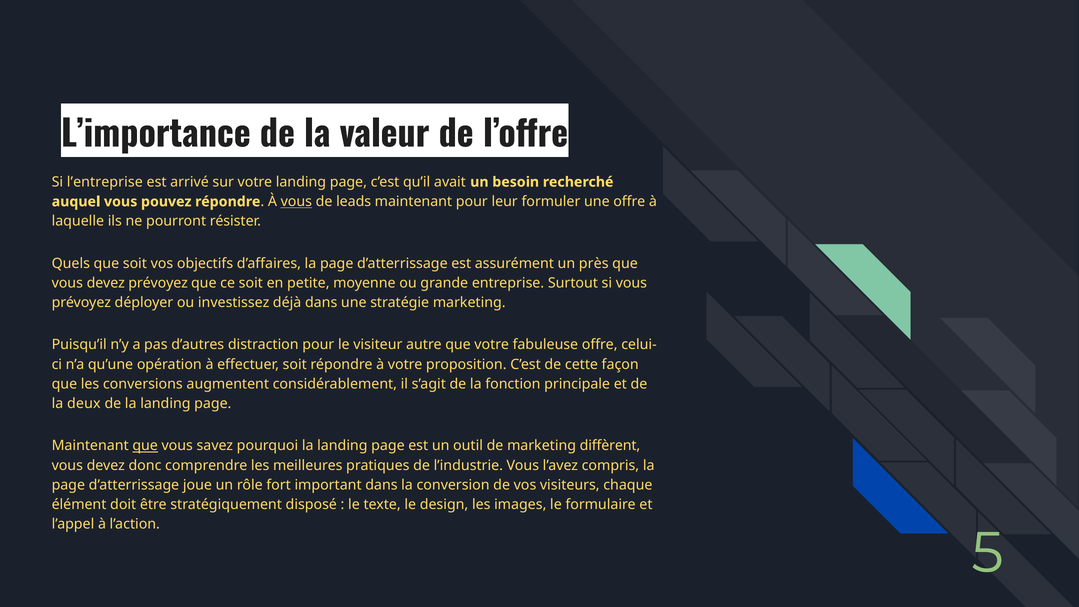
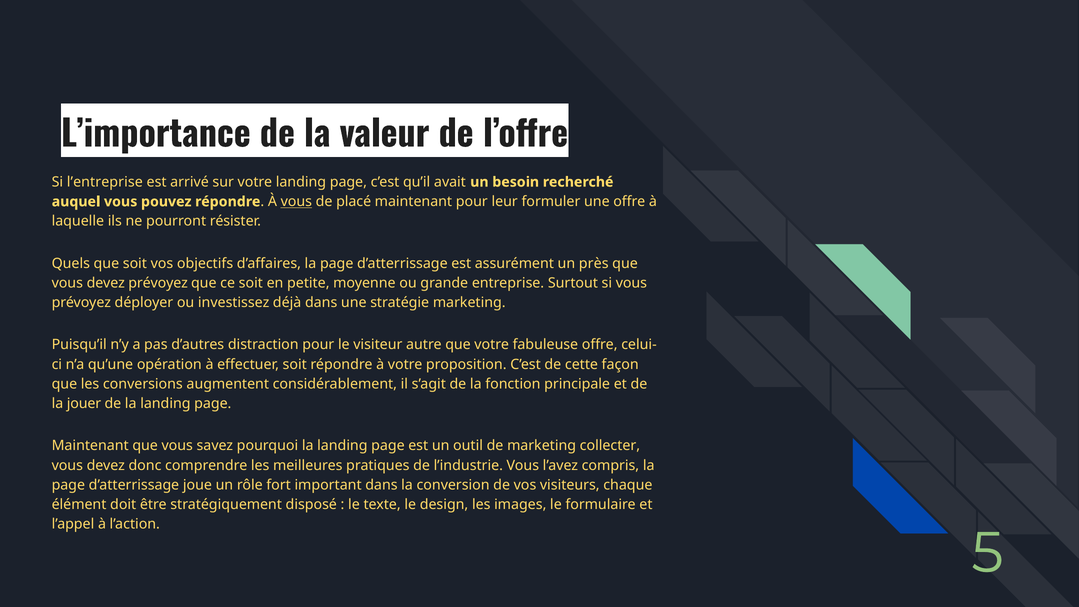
leads: leads -> placé
deux: deux -> jouer
que at (145, 446) underline: present -> none
diffèrent: diffèrent -> collecter
